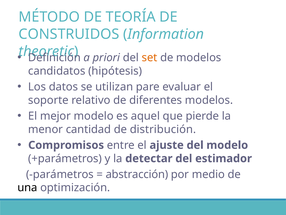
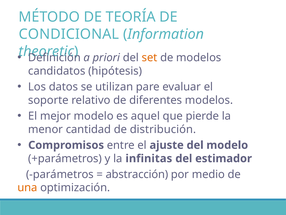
CONSTRUIDOS: CONSTRUIDOS -> CONDICIONAL
detectar: detectar -> infinitas
una colour: black -> orange
